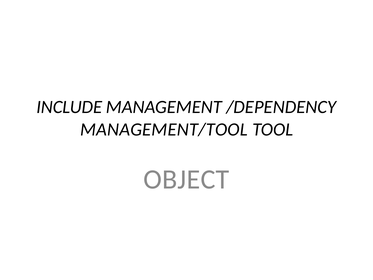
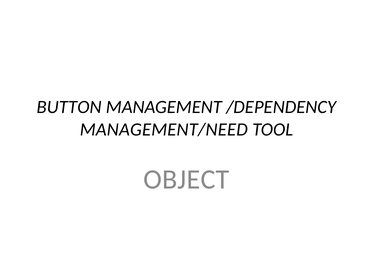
INCLUDE: INCLUDE -> BUTTON
MANAGEMENT/TOOL: MANAGEMENT/TOOL -> MANAGEMENT/NEED
